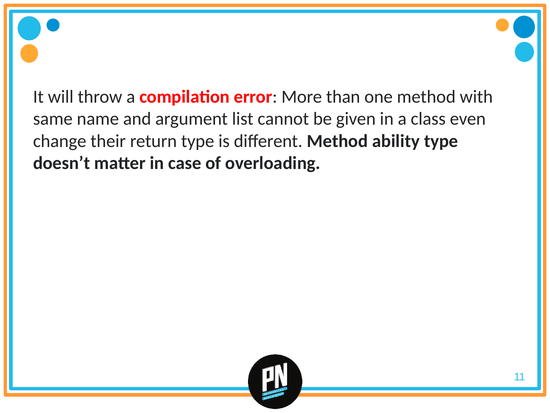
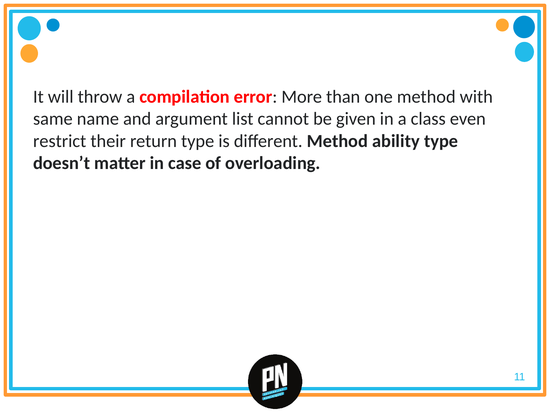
change: change -> restrict
